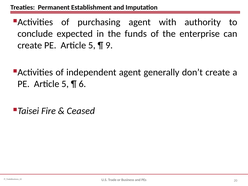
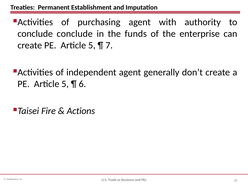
conclude expected: expected -> conclude
9: 9 -> 7
Ceased: Ceased -> Actions
